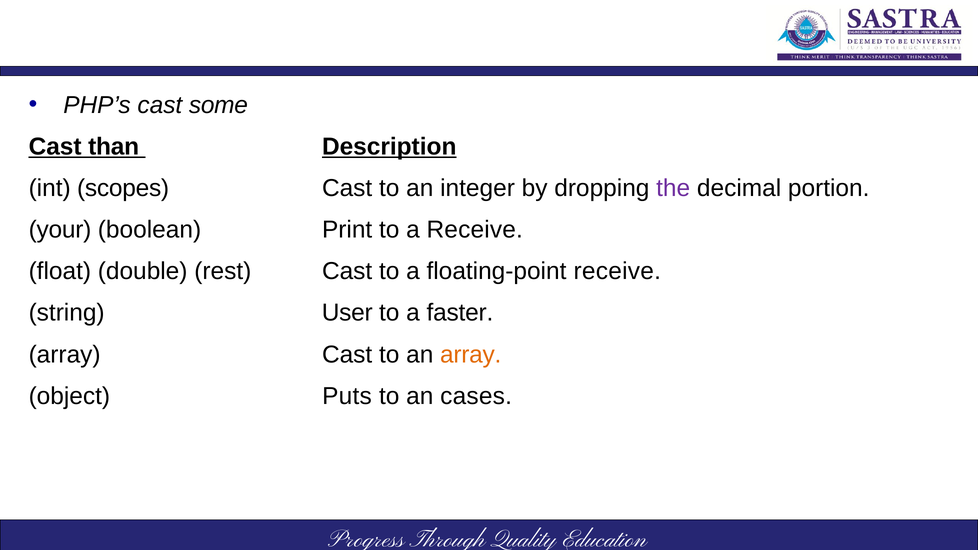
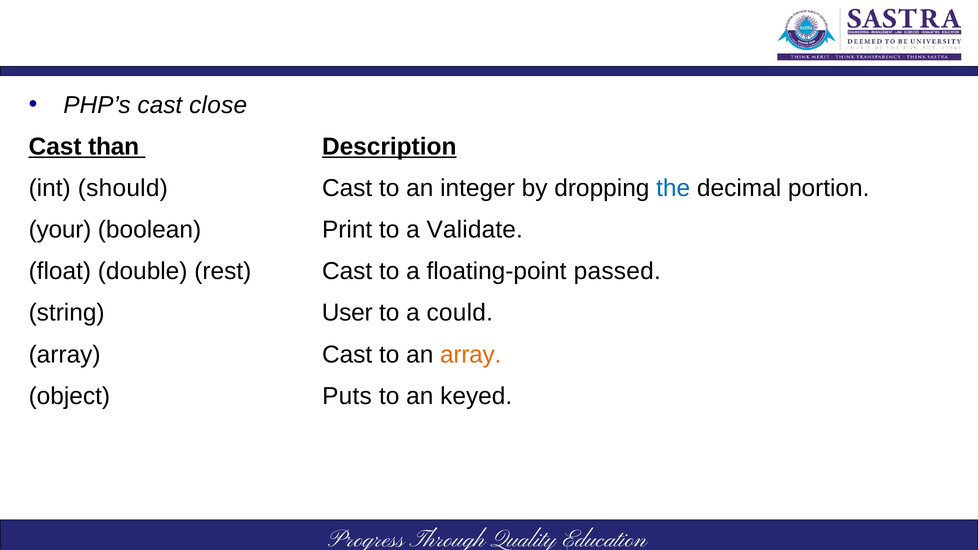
some: some -> close
scopes: scopes -> should
the colour: purple -> blue
a Receive: Receive -> Validate
floating-point receive: receive -> passed
faster: faster -> could
cases: cases -> keyed
